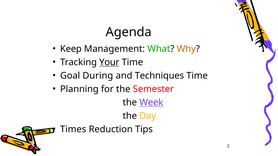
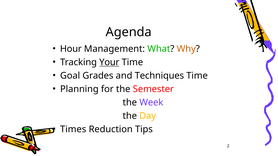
Keep: Keep -> Hour
During: During -> Grades
Week underline: present -> none
